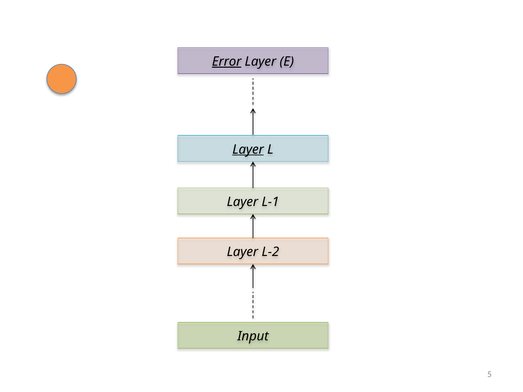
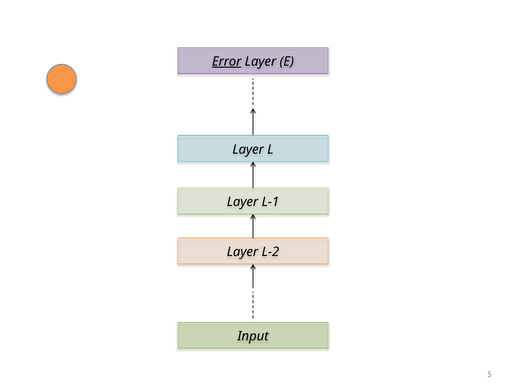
Layer at (248, 149) underline: present -> none
